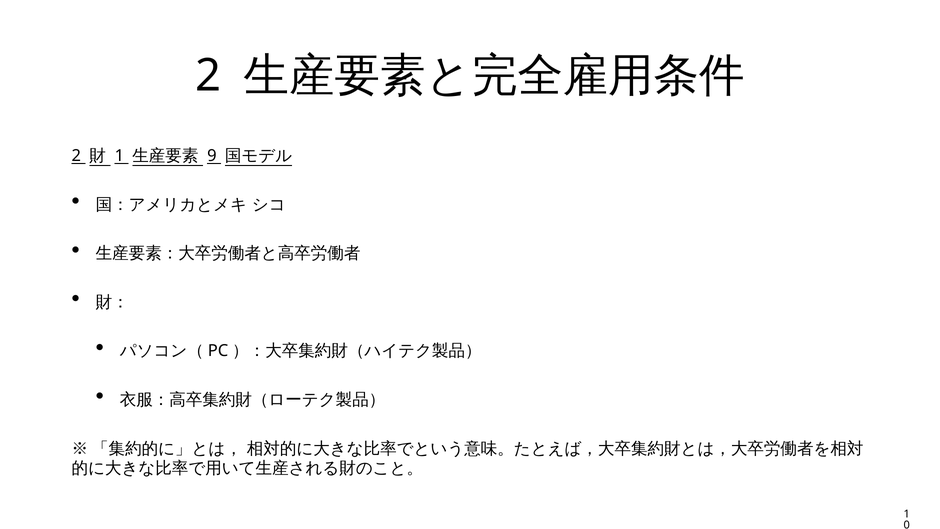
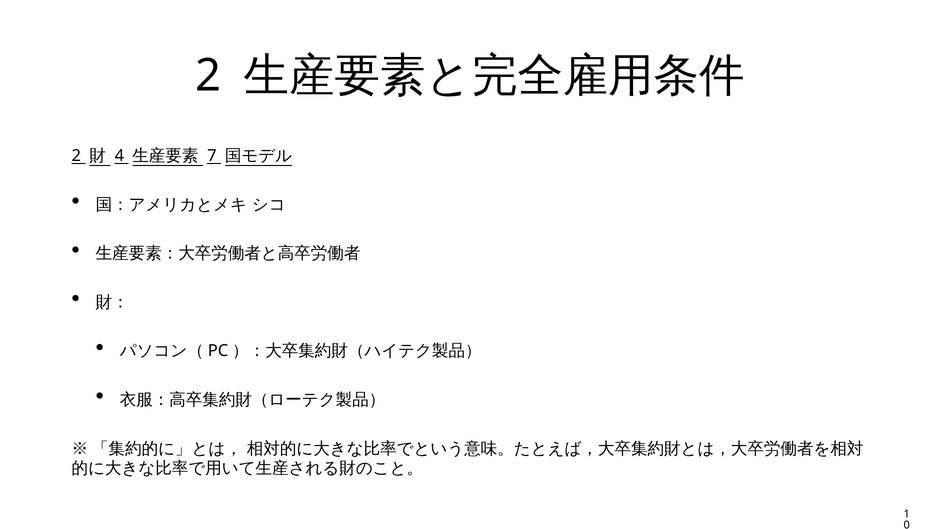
1 at (119, 156): 1 -> 4
9: 9 -> 7
